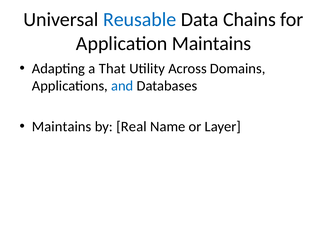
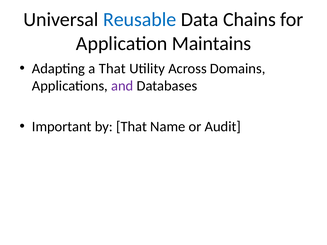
and colour: blue -> purple
Maintains at (62, 127): Maintains -> Important
by Real: Real -> That
Layer: Layer -> Audit
